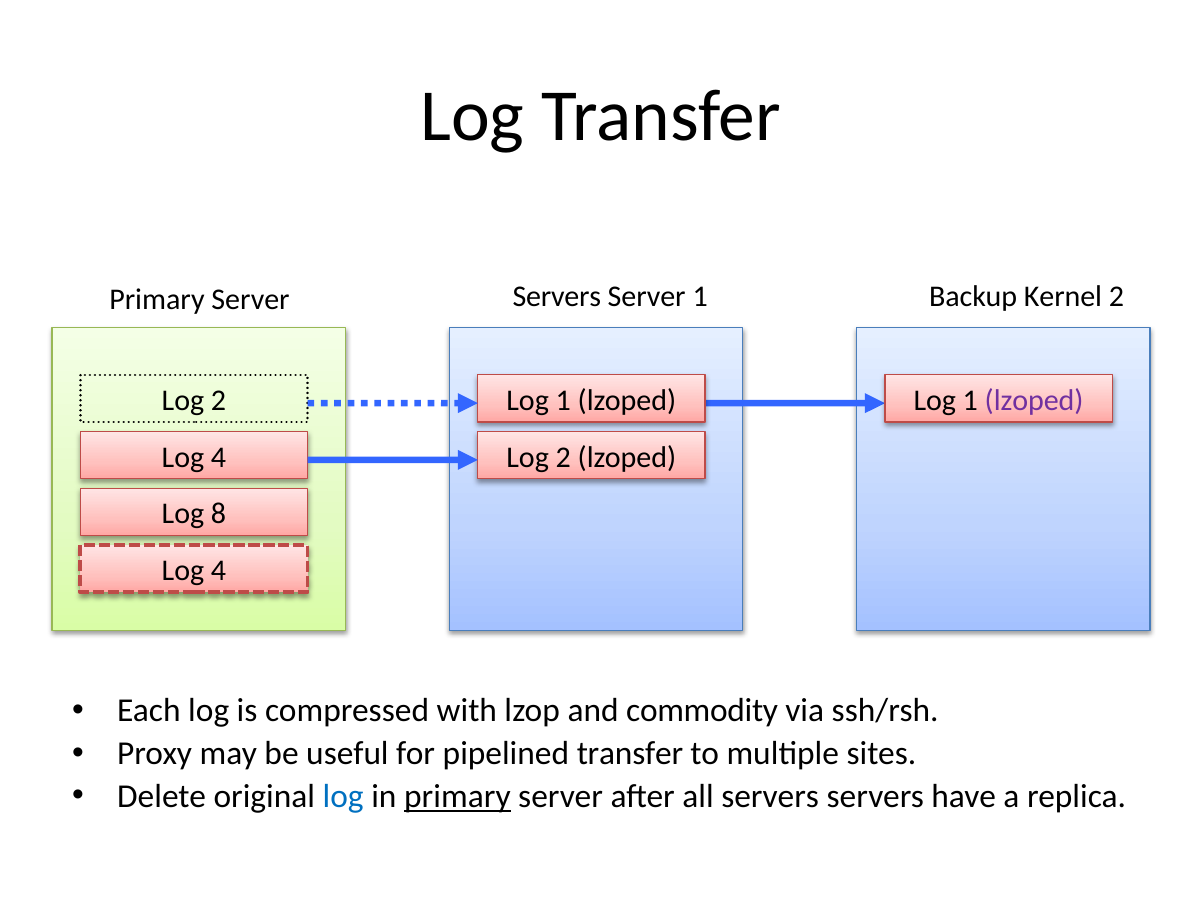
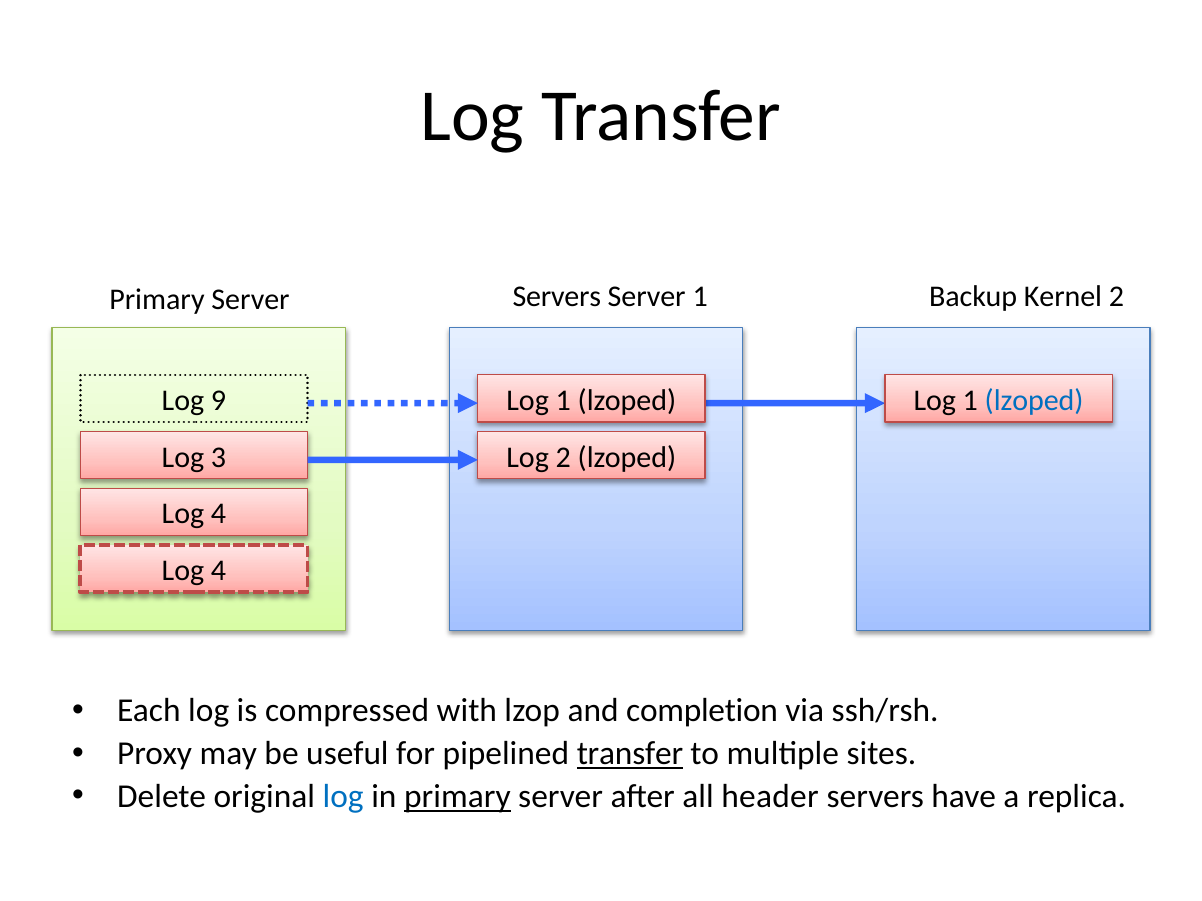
2 at (218, 401): 2 -> 9
lzoped at (1034, 401) colour: purple -> blue
4 at (218, 458): 4 -> 3
8 at (218, 514): 8 -> 4
commodity: commodity -> completion
transfer at (630, 754) underline: none -> present
all servers: servers -> header
